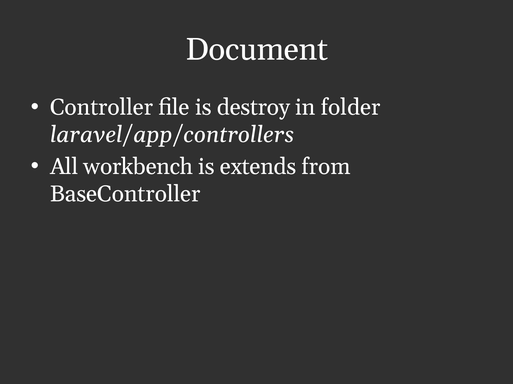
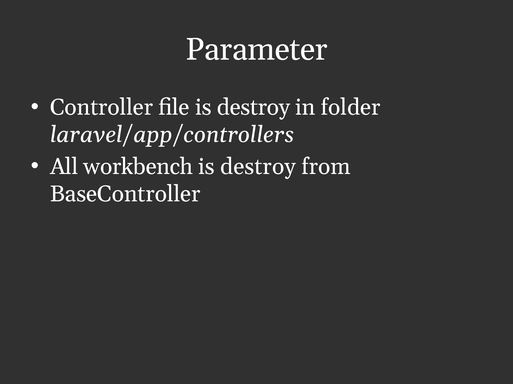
Document: Document -> Parameter
extends at (258, 167): extends -> destroy
